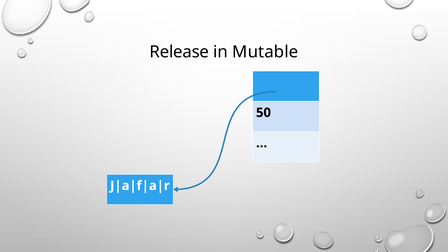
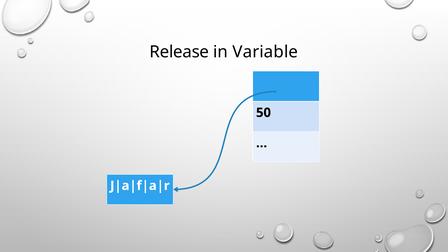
Mutable: Mutable -> Variable
